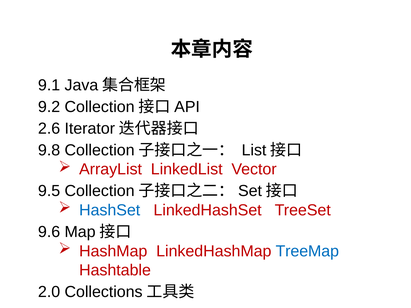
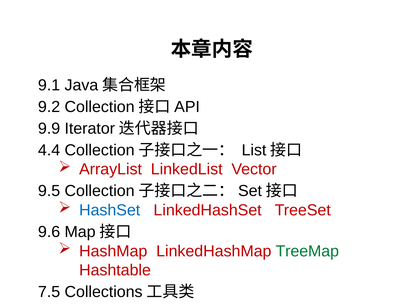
2.6: 2.6 -> 9.9
9.8: 9.8 -> 4.4
TreeMap colour: blue -> green
2.0: 2.0 -> 7.5
